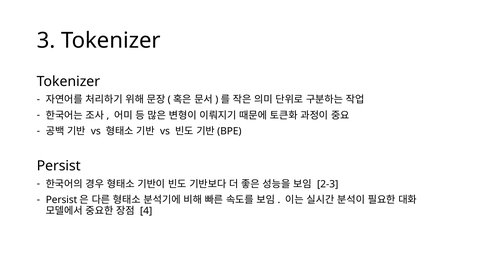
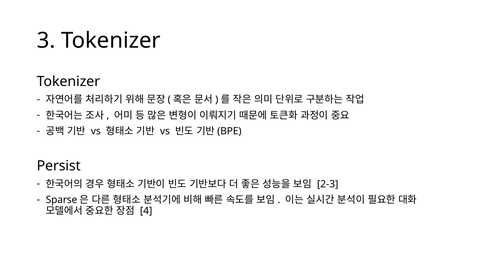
Persist at (62, 200): Persist -> Sparse
